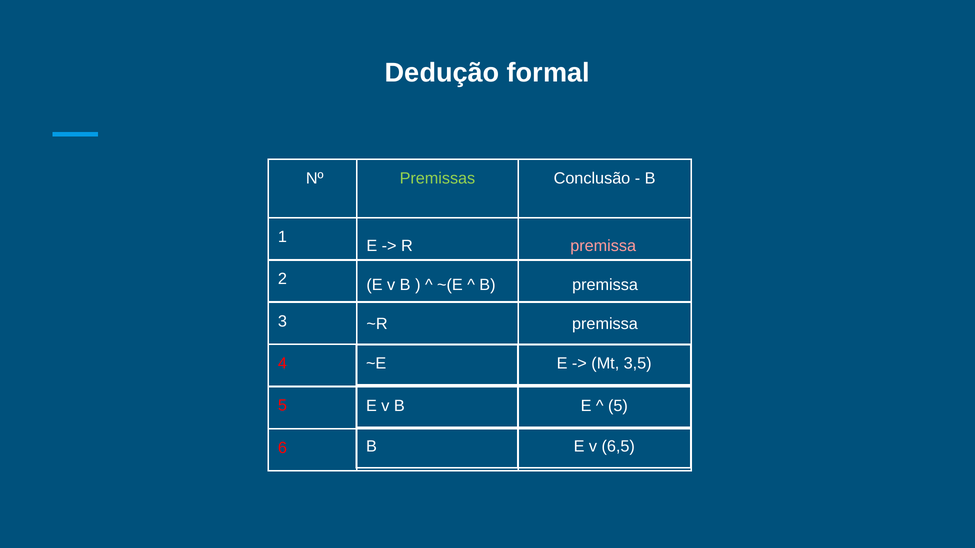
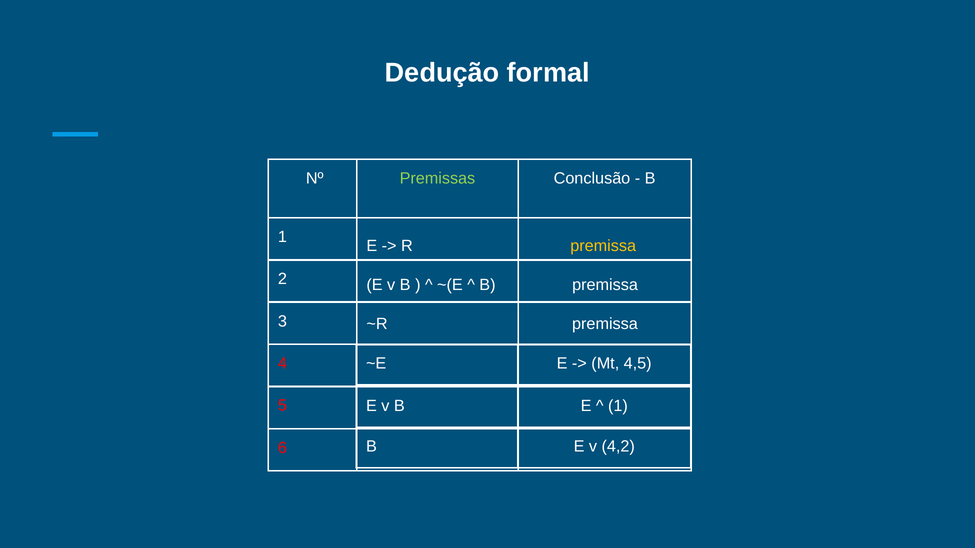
premissa at (603, 246) colour: pink -> yellow
3,5: 3,5 -> 4,5
5 at (618, 406): 5 -> 1
6,5: 6,5 -> 4,2
